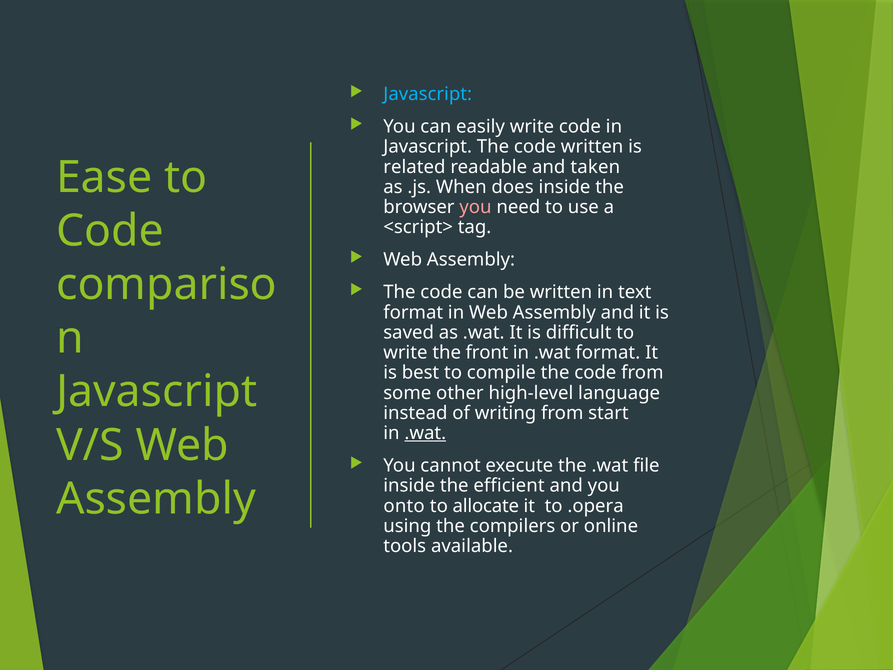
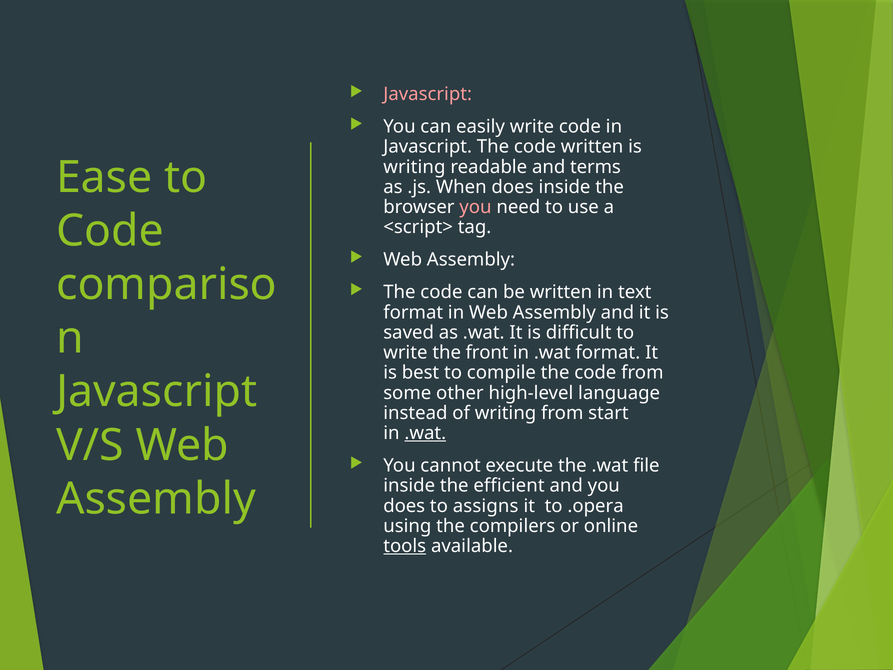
Javascript at (428, 94) colour: light blue -> pink
related at (414, 167): related -> writing
taken: taken -> terms
onto at (404, 506): onto -> does
allocate: allocate -> assigns
tools underline: none -> present
